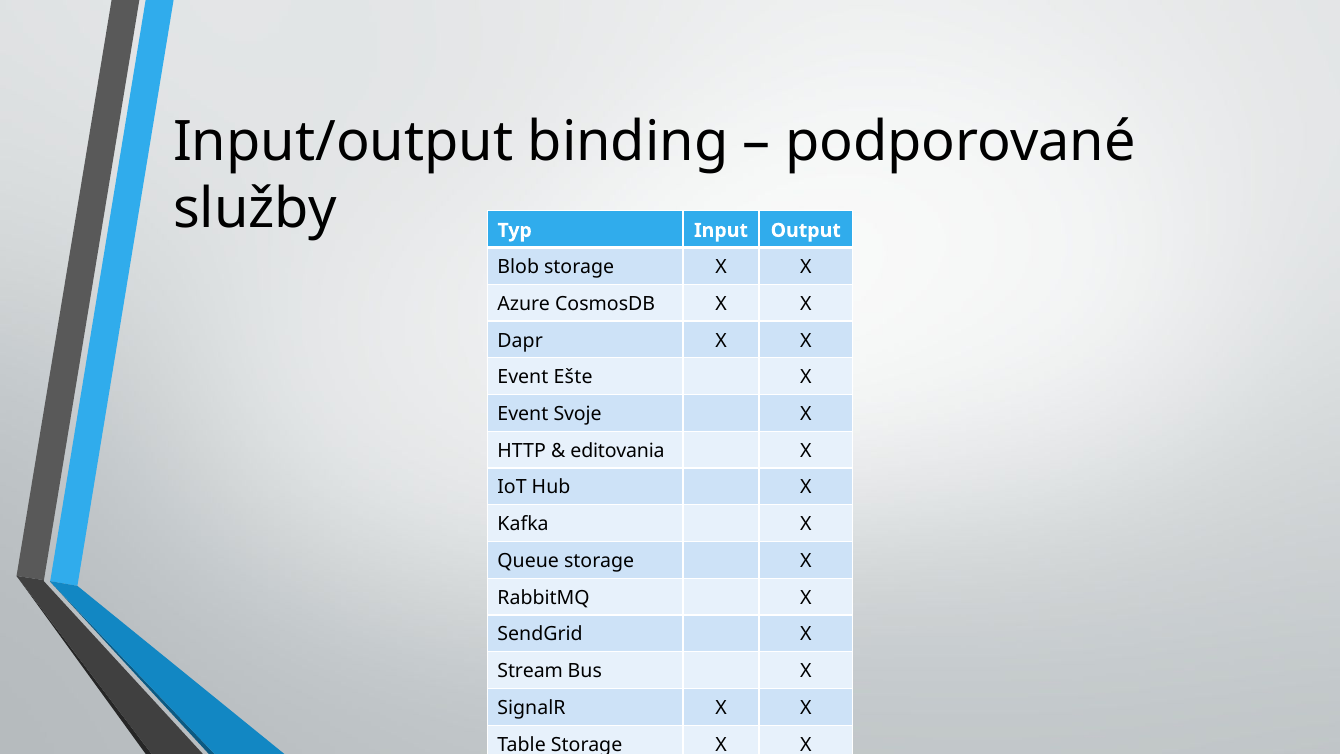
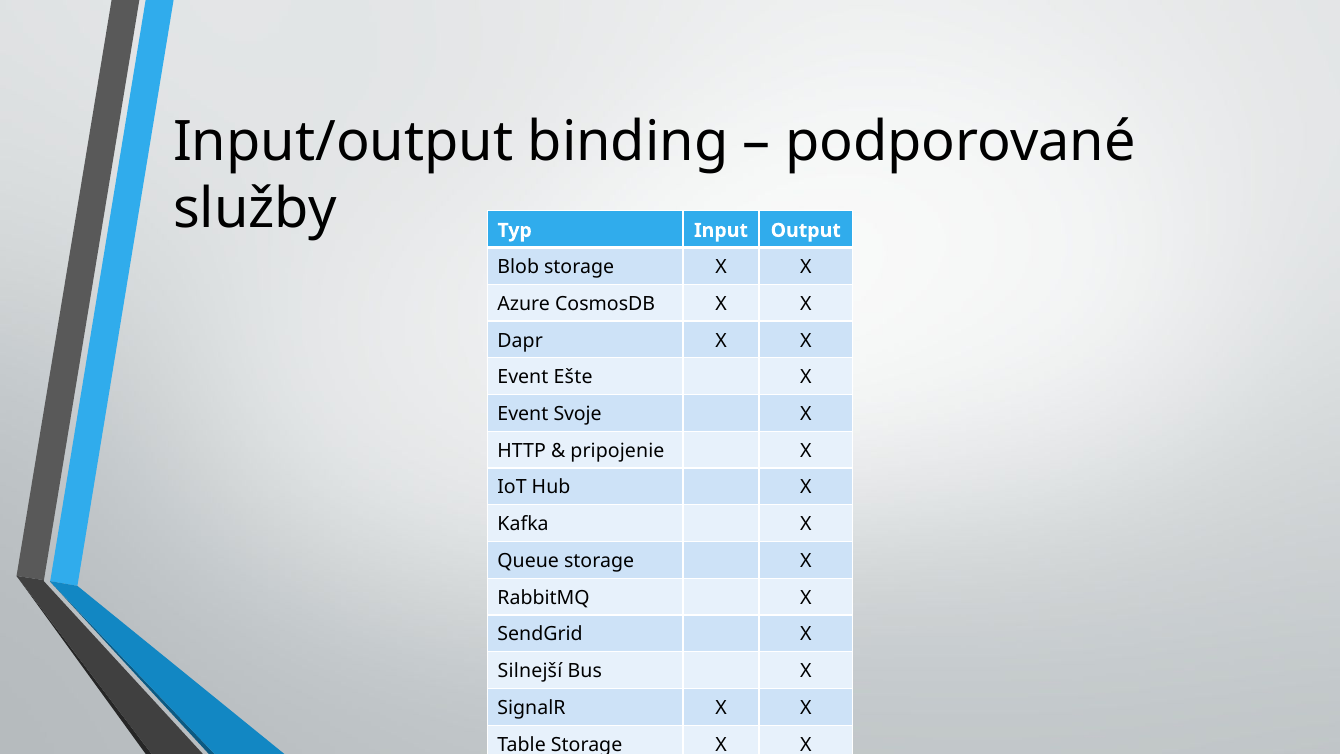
editovania: editovania -> pripojenie
Stream: Stream -> Silnejší
